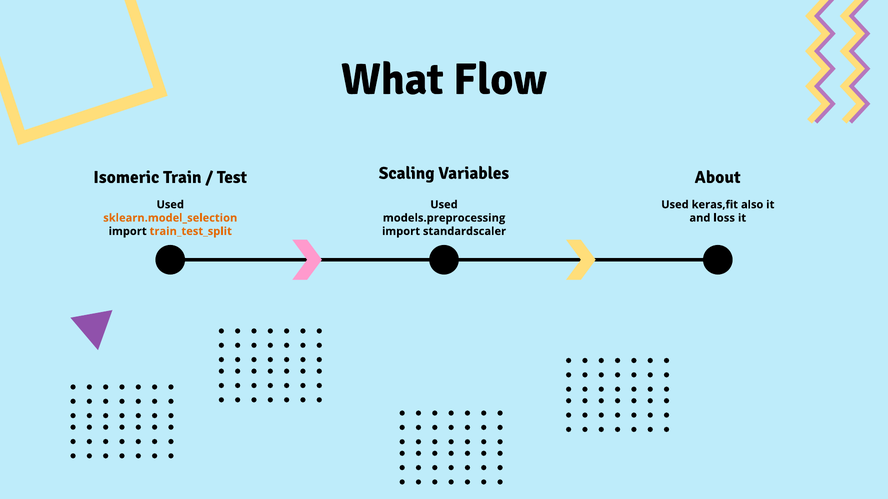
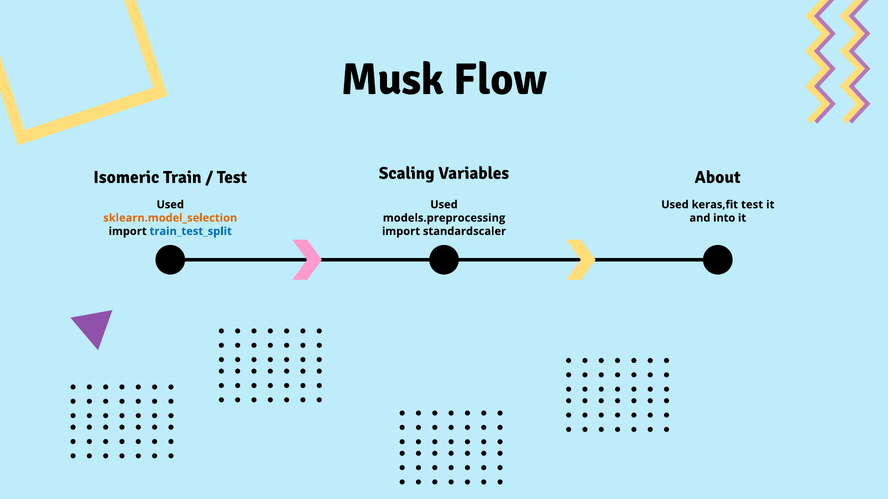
What: What -> Musk
keras,fit also: also -> test
loss: loss -> into
train_test_split colour: orange -> blue
